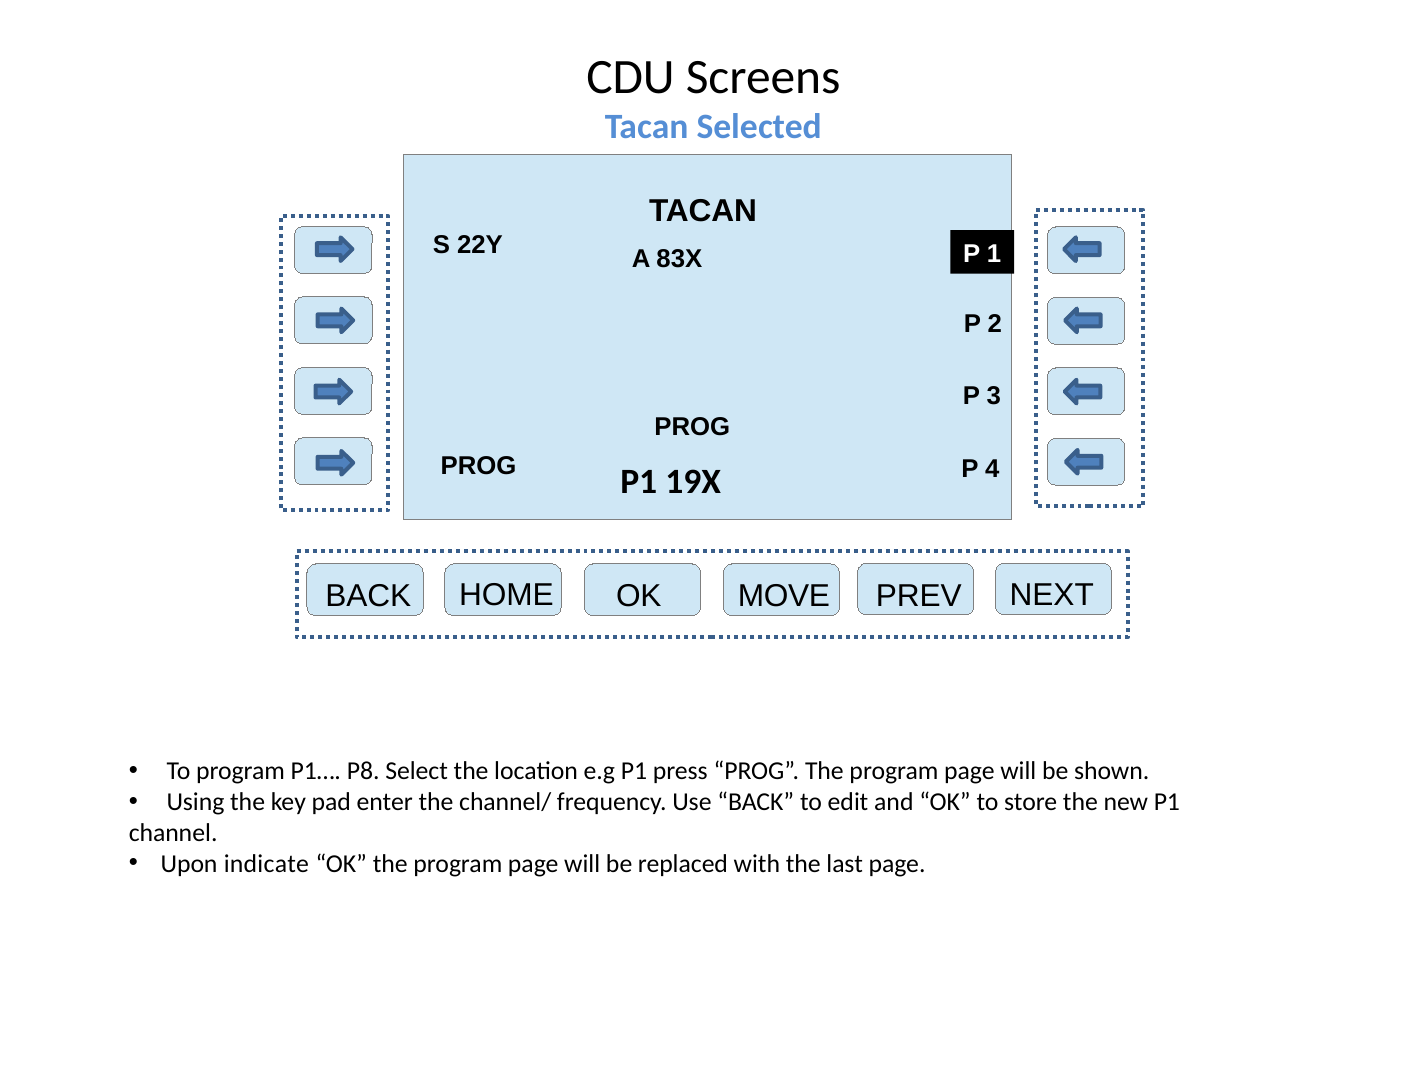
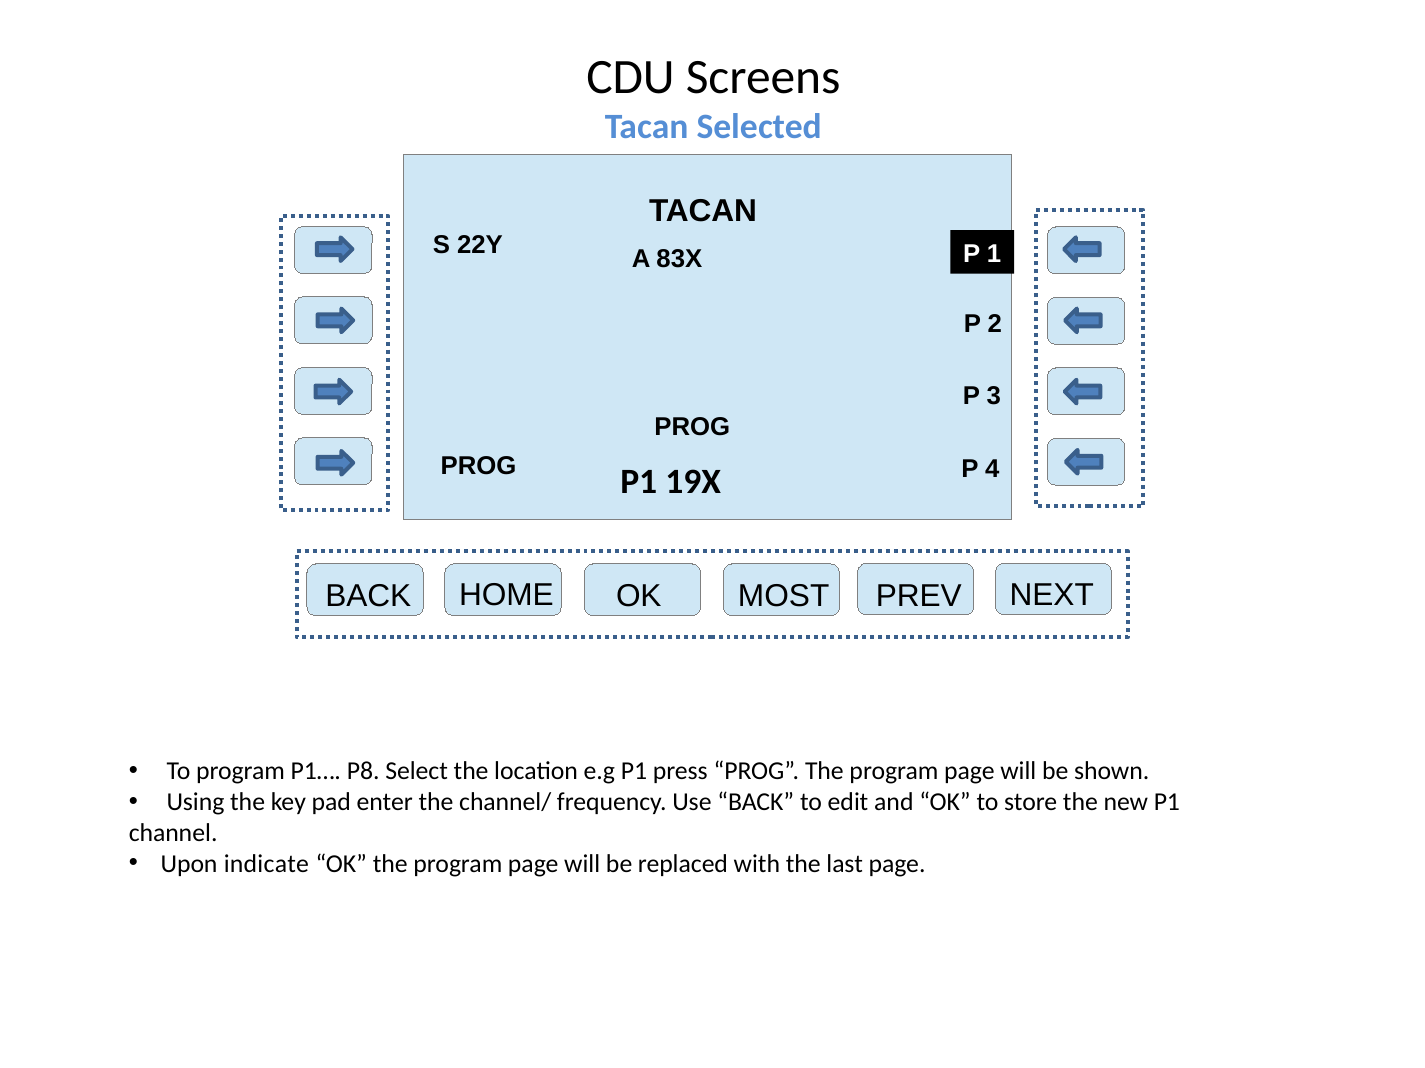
MOVE: MOVE -> MOST
